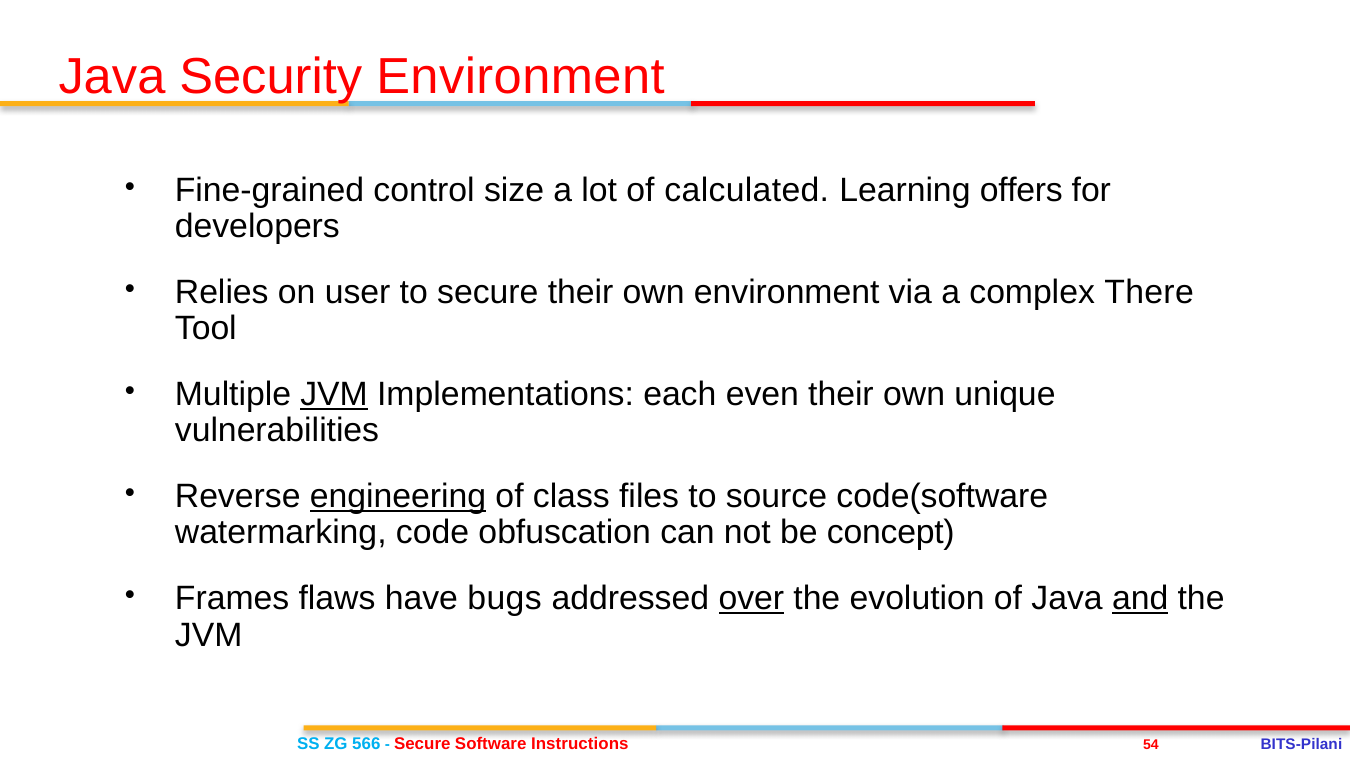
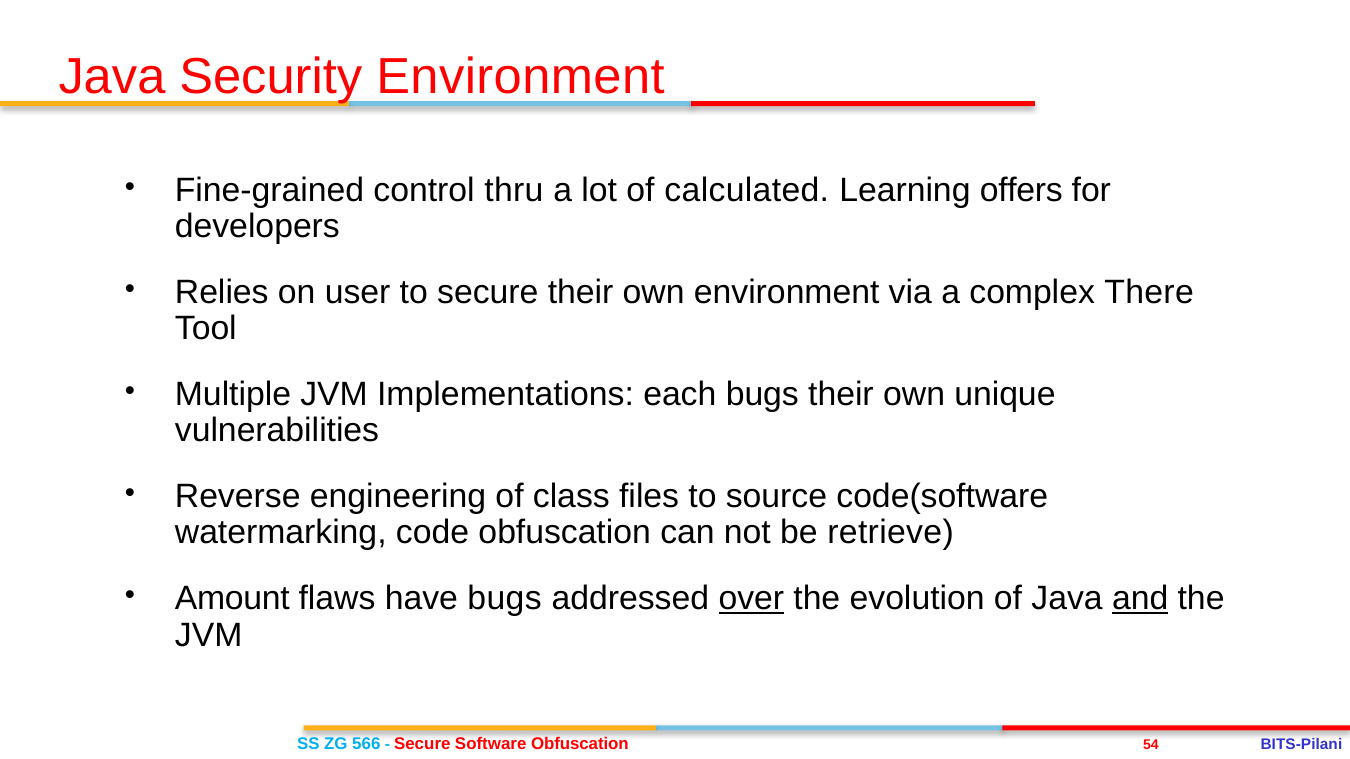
size: size -> thru
JVM at (334, 395) underline: present -> none
each even: even -> bugs
engineering underline: present -> none
concept: concept -> retrieve
Frames: Frames -> Amount
Instructions at (580, 744): Instructions -> Obfuscation
